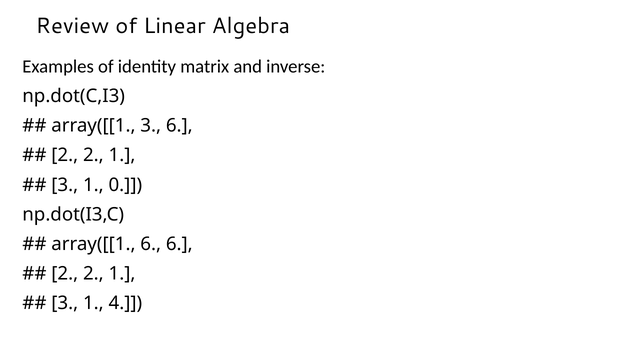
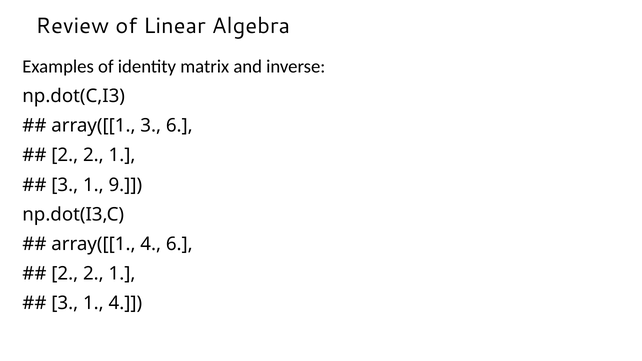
0: 0 -> 9
array([[1 6: 6 -> 4
